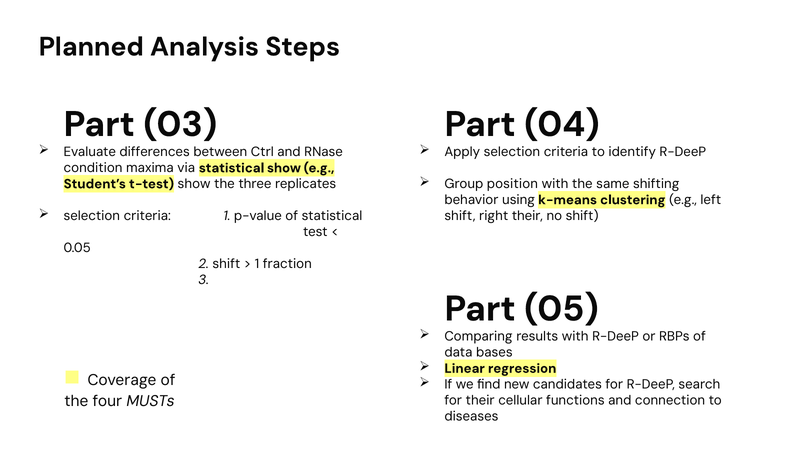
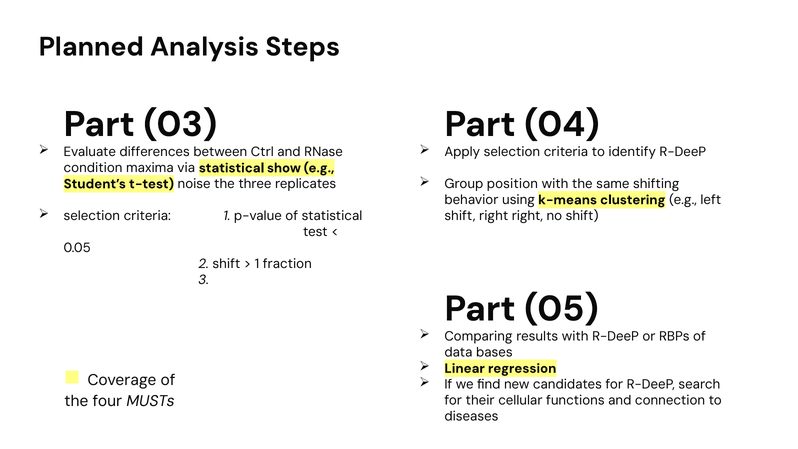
t-test show: show -> noise
right their: their -> right
